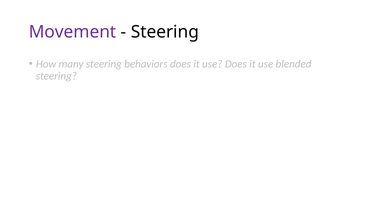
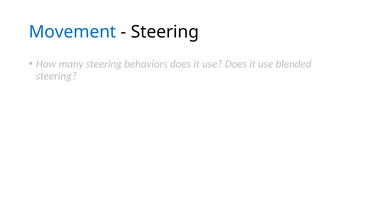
Movement colour: purple -> blue
